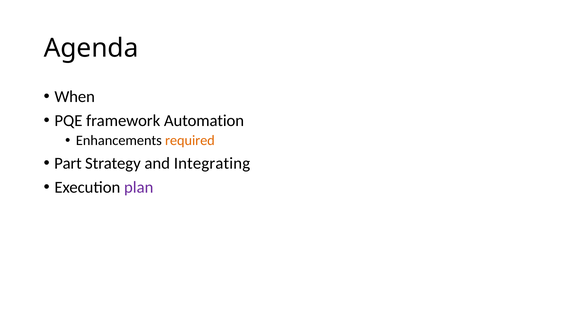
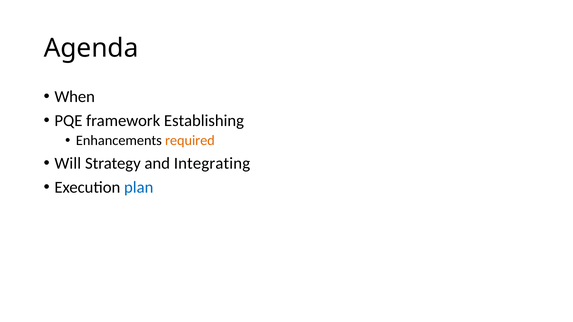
Automation: Automation -> Establishing
Part: Part -> Will
plan colour: purple -> blue
